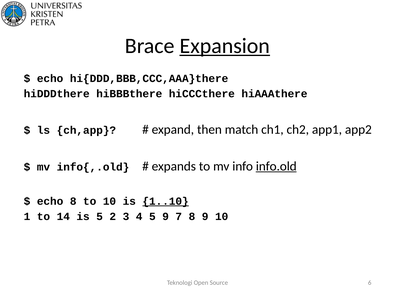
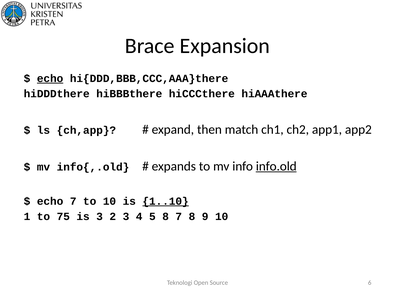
Expansion underline: present -> none
echo at (50, 78) underline: none -> present
echo 8: 8 -> 7
14: 14 -> 75
is 5: 5 -> 3
5 9: 9 -> 8
